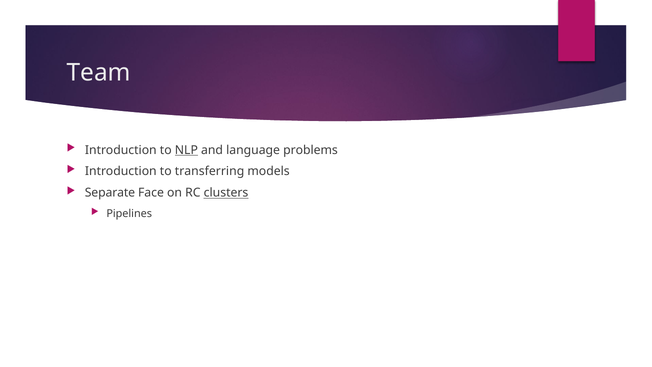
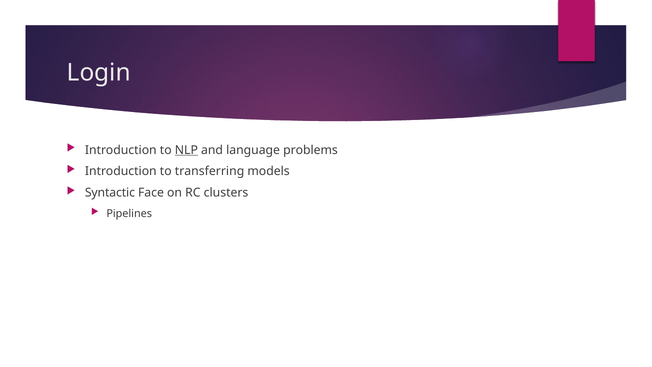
Team: Team -> Login
Separate: Separate -> Syntactic
clusters underline: present -> none
